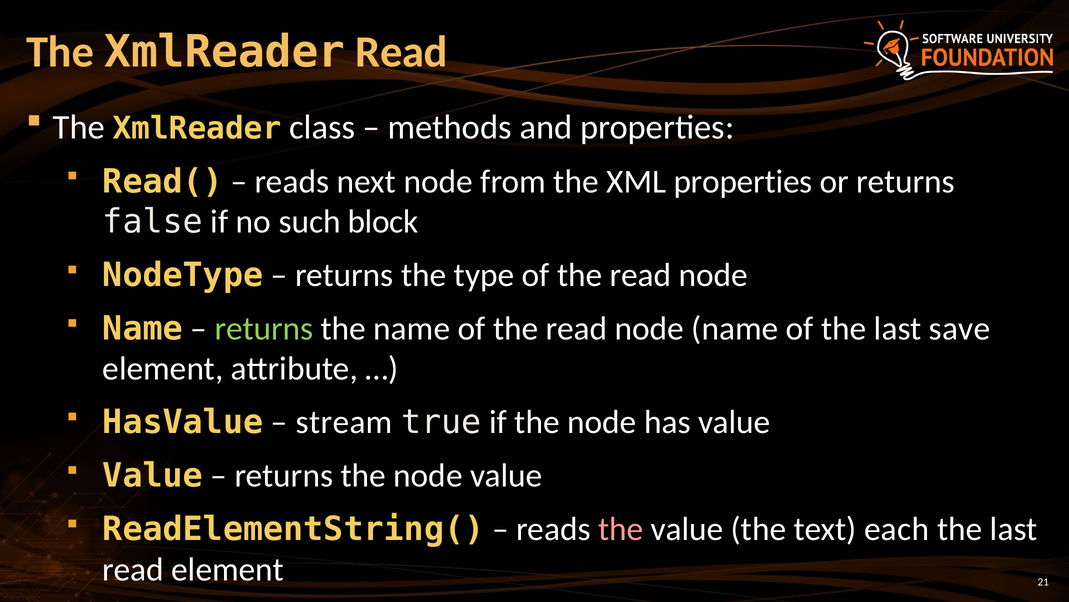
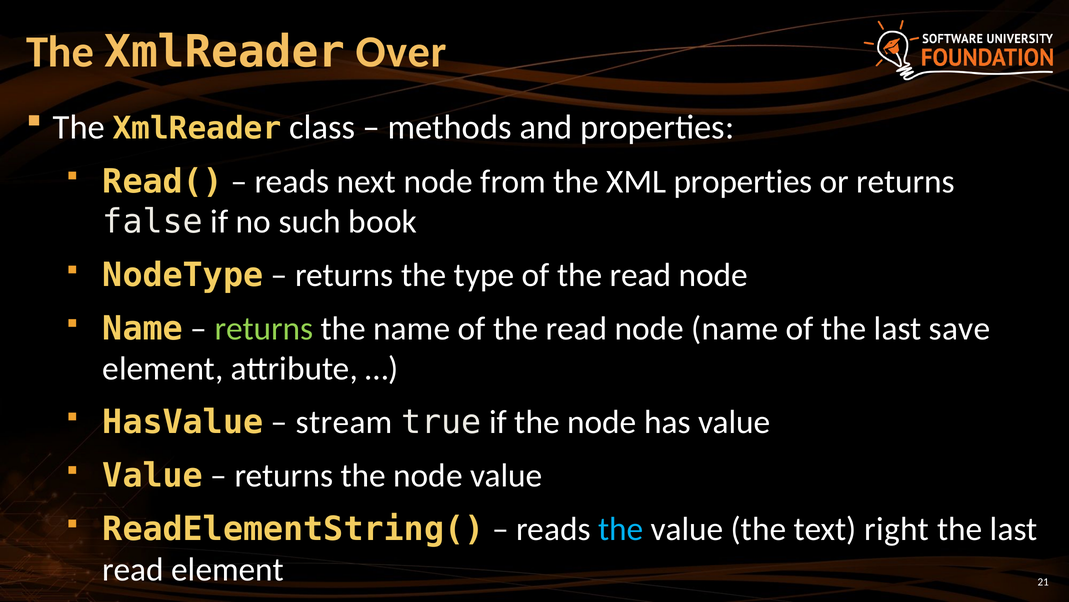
XmlReader Read: Read -> Over
block: block -> book
the at (621, 529) colour: pink -> light blue
each: each -> right
